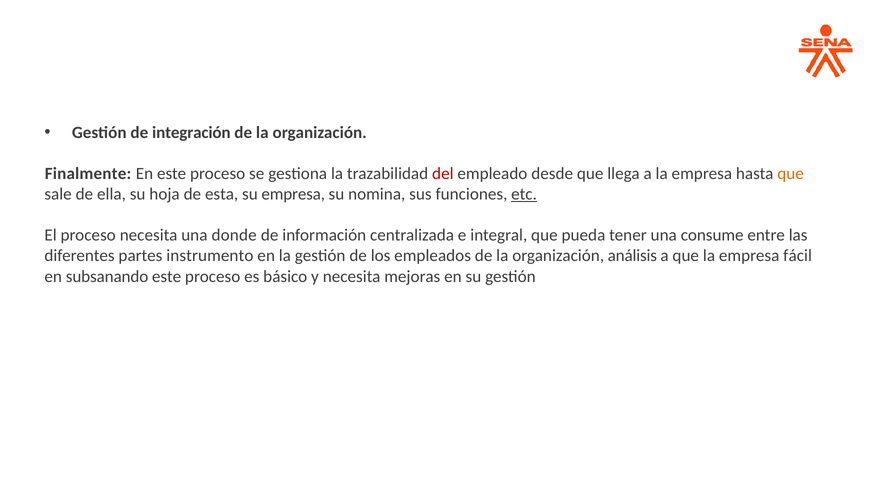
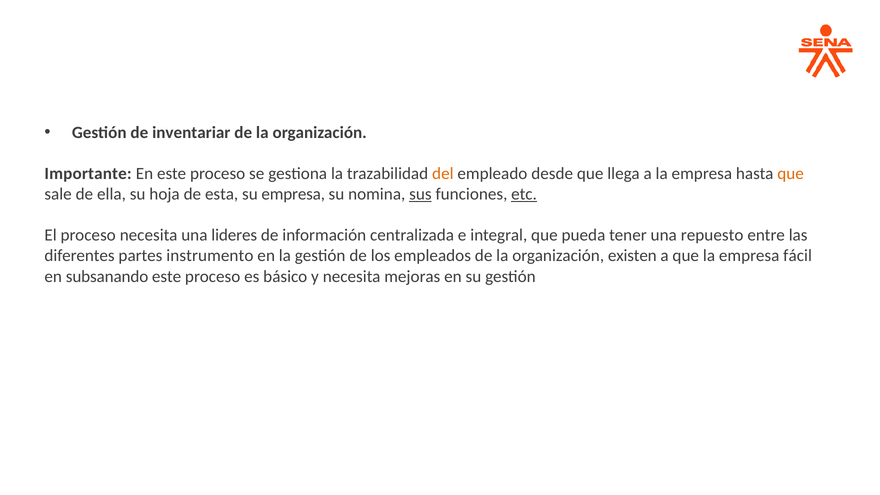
integración: integración -> inventariar
Finalmente: Finalmente -> Importante
del colour: red -> orange
sus underline: none -> present
donde: donde -> lideres
consume: consume -> repuesto
análisis: análisis -> existen
